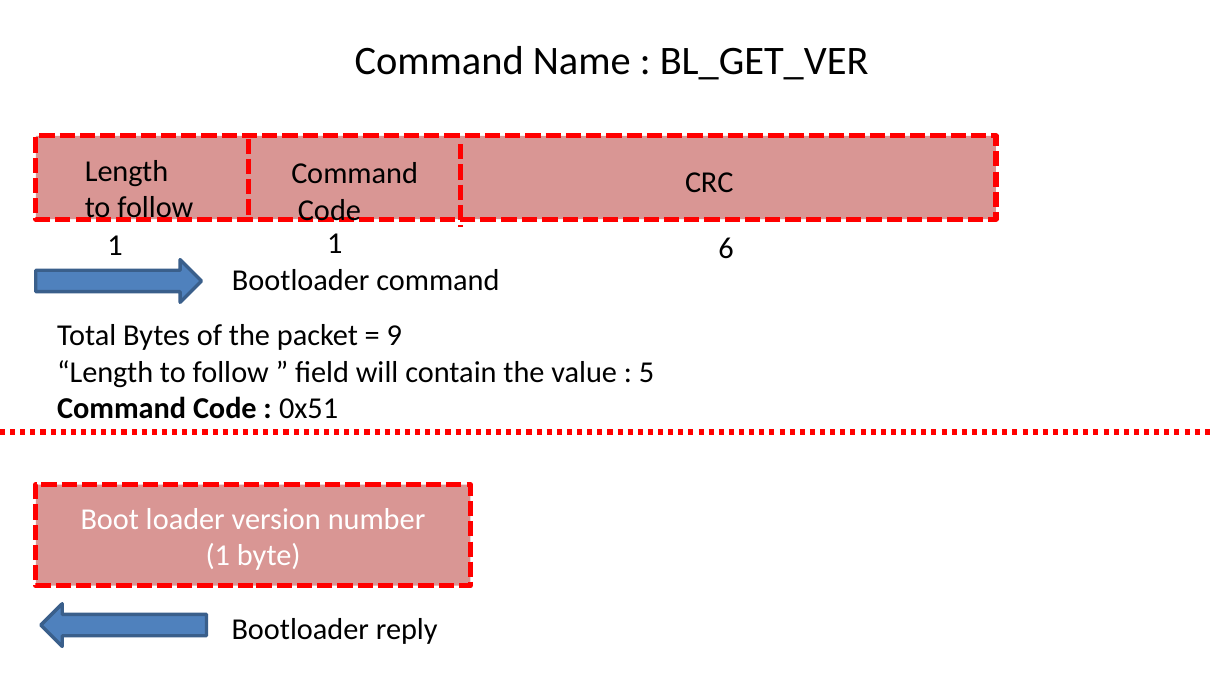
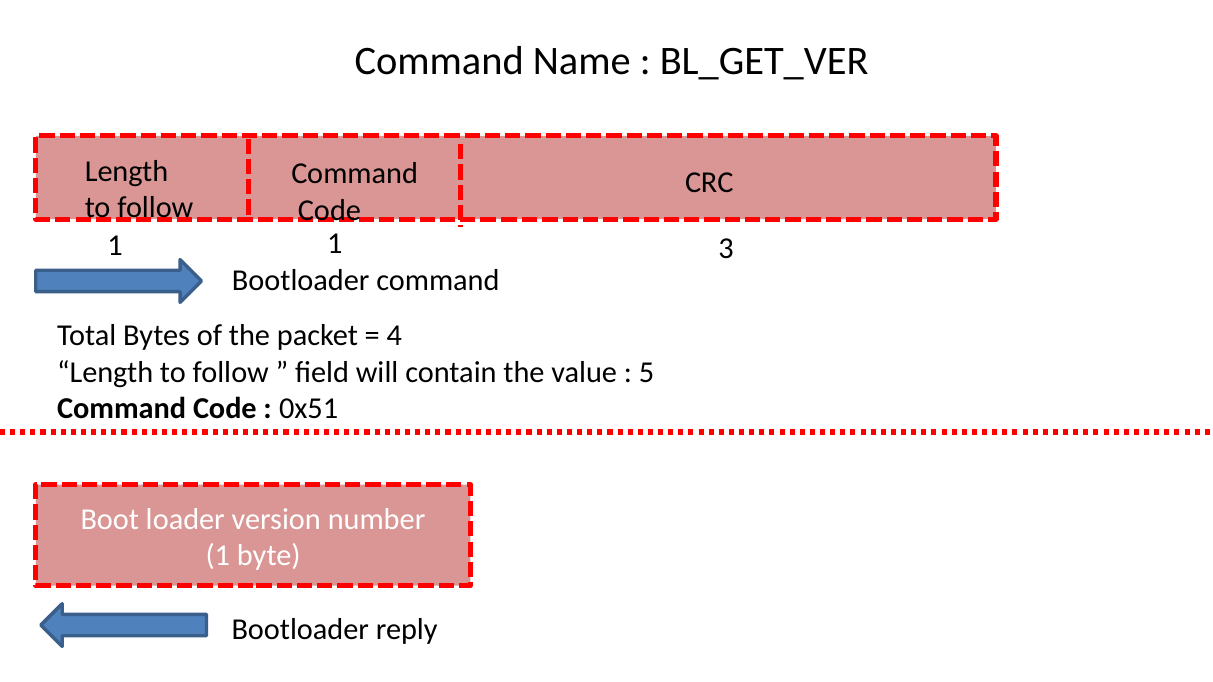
6: 6 -> 3
9: 9 -> 4
